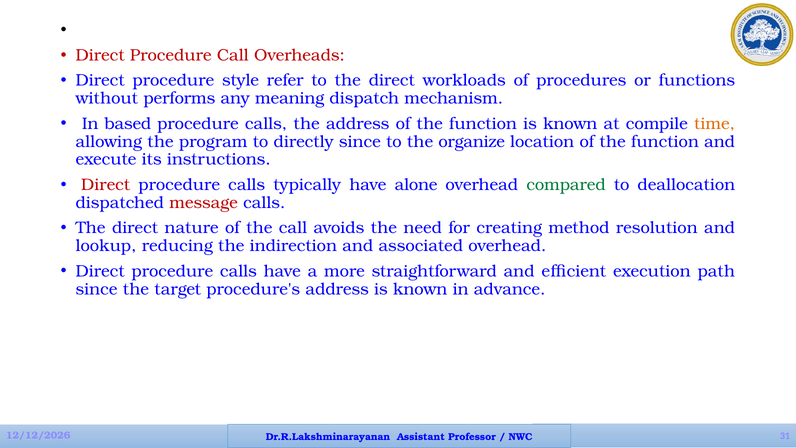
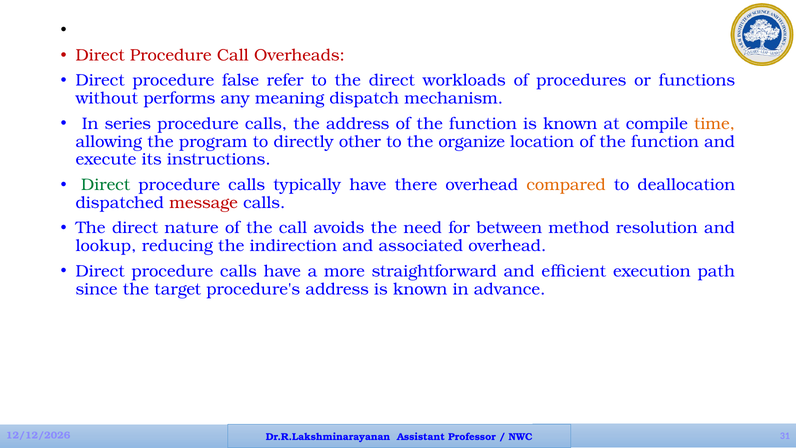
style: style -> false
based: based -> series
directly since: since -> other
Direct at (106, 185) colour: red -> green
alone: alone -> there
compared colour: green -> orange
creating: creating -> between
